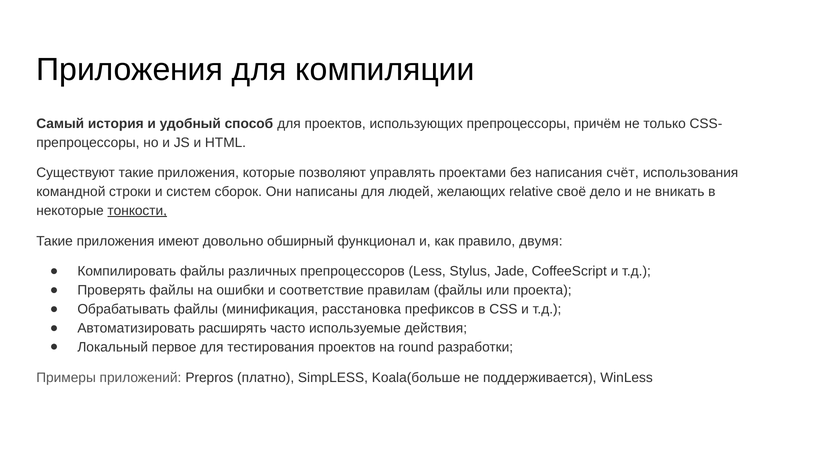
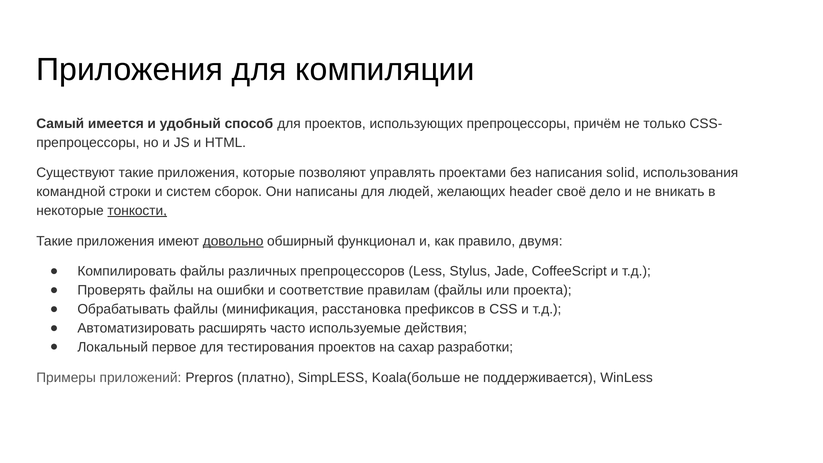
история: история -> имеется
счёт: счёт -> solid
relative: relative -> header
довольно underline: none -> present
round: round -> сахар
